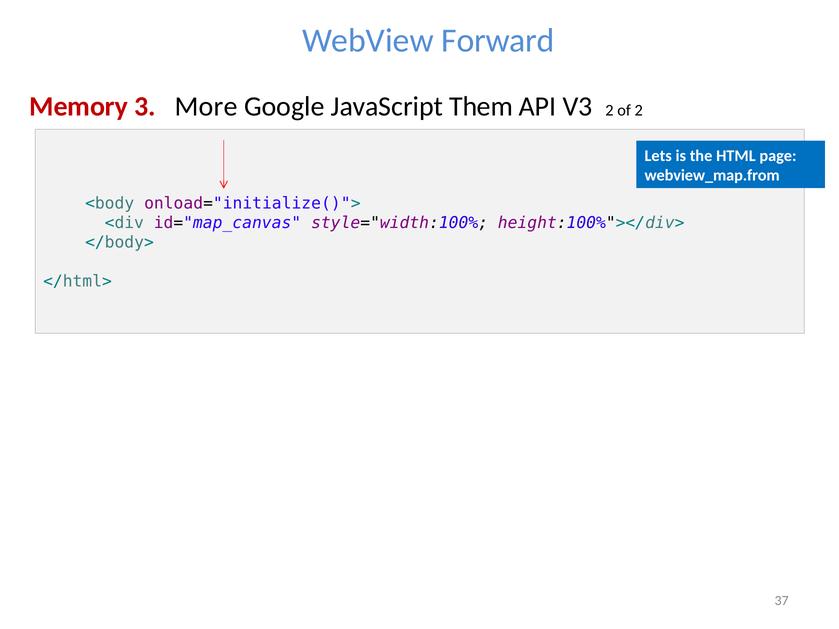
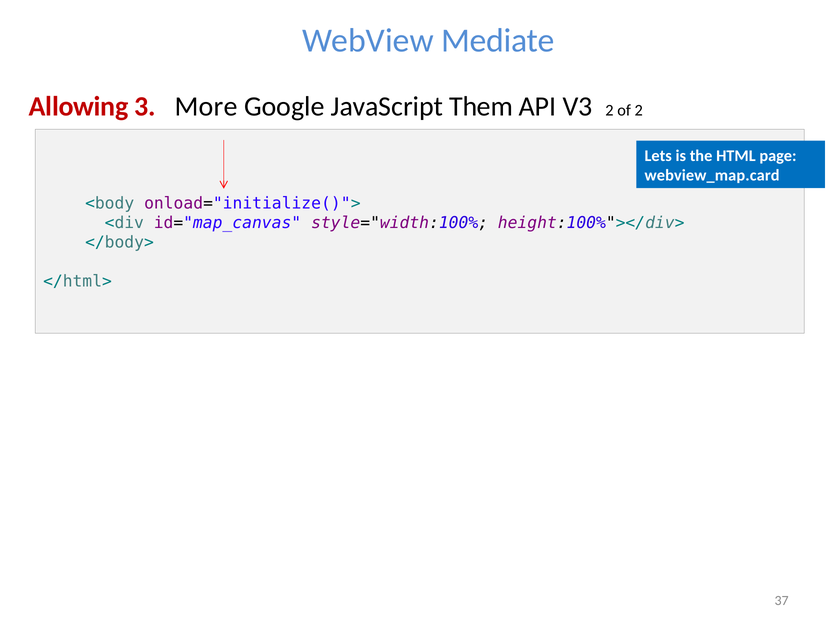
Forward: Forward -> Mediate
Memory: Memory -> Allowing
webview_map.from: webview_map.from -> webview_map.card
